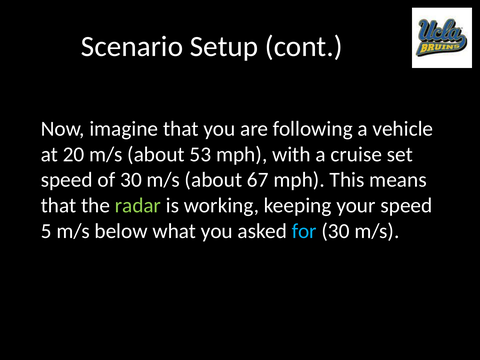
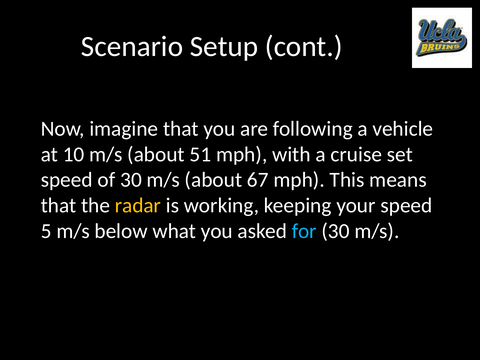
20: 20 -> 10
53: 53 -> 51
radar colour: light green -> yellow
